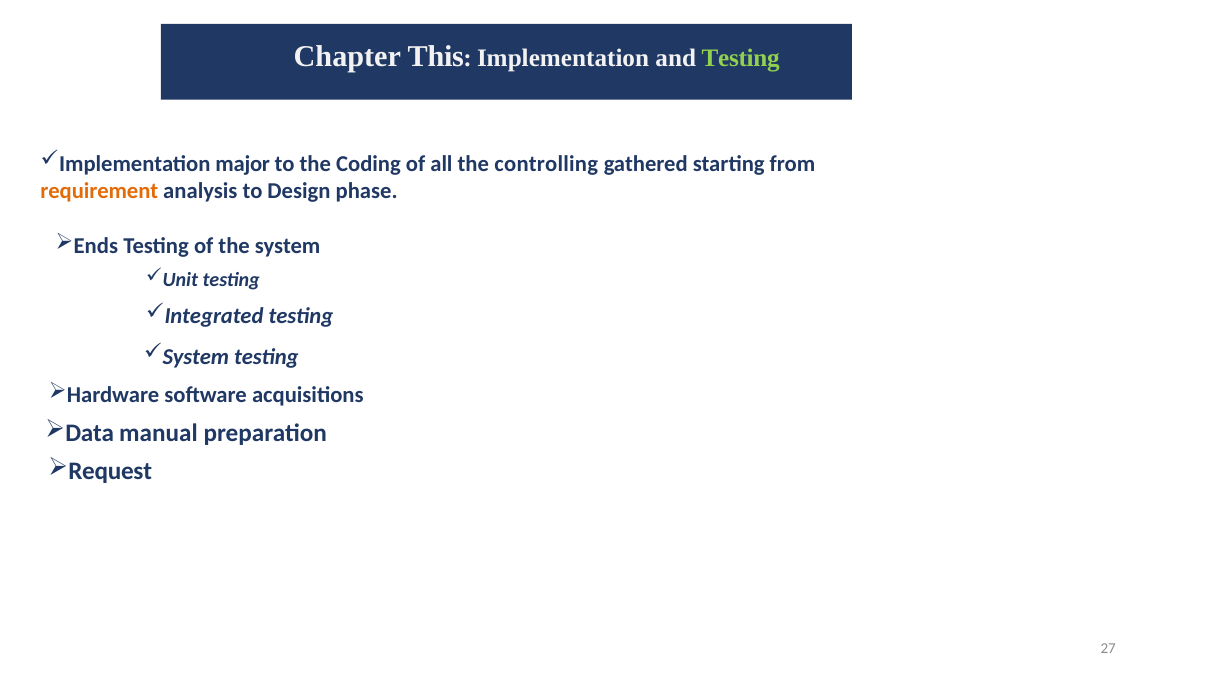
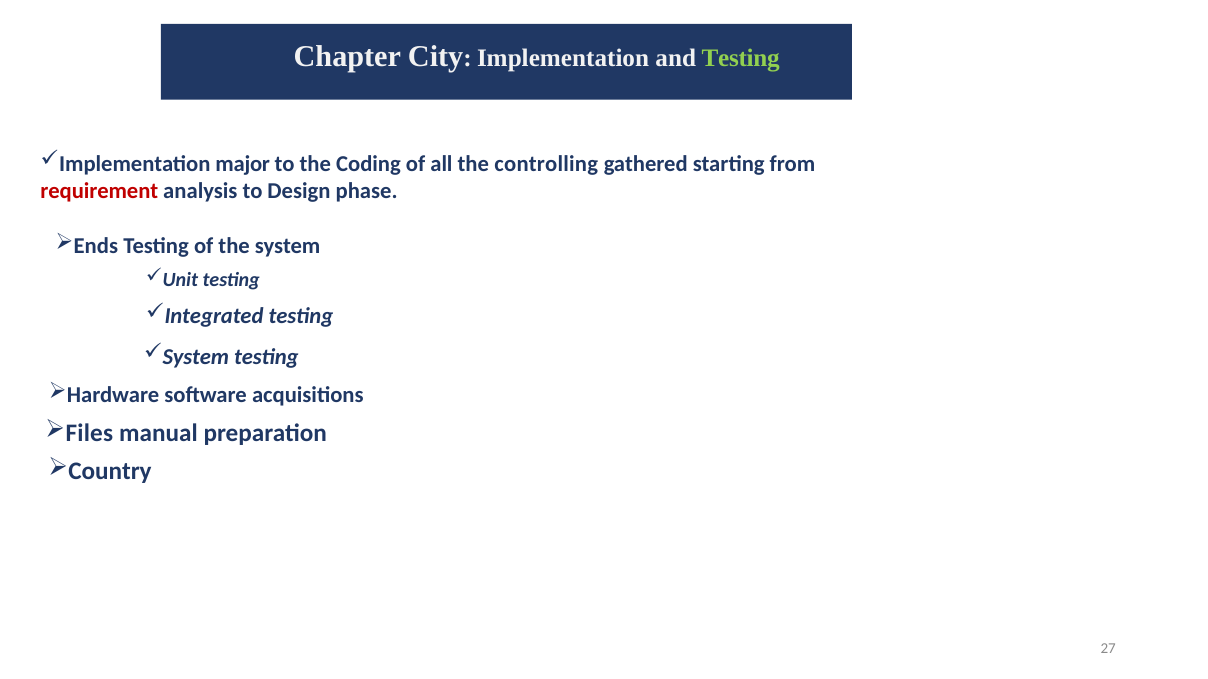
This: This -> City
requirement colour: orange -> red
Data: Data -> Files
Request: Request -> Country
